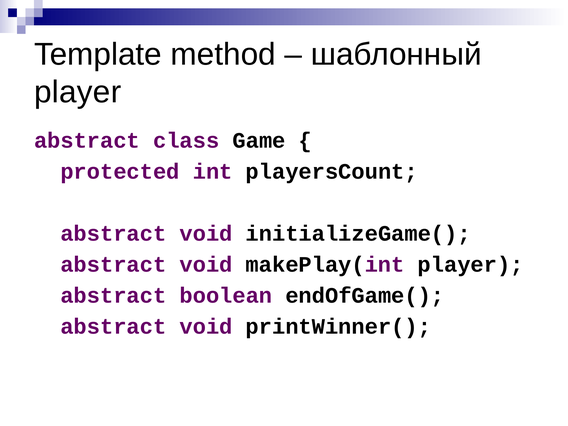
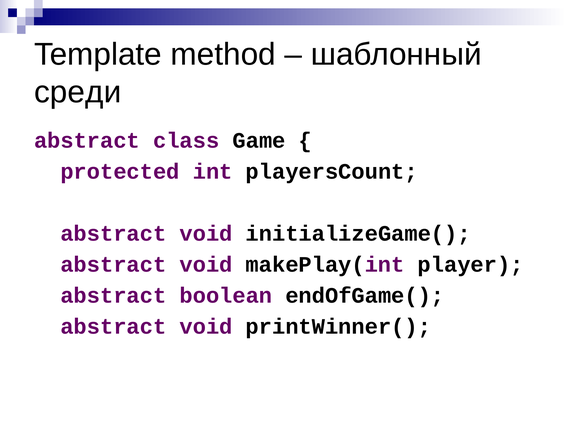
player at (78, 92): player -> среди
